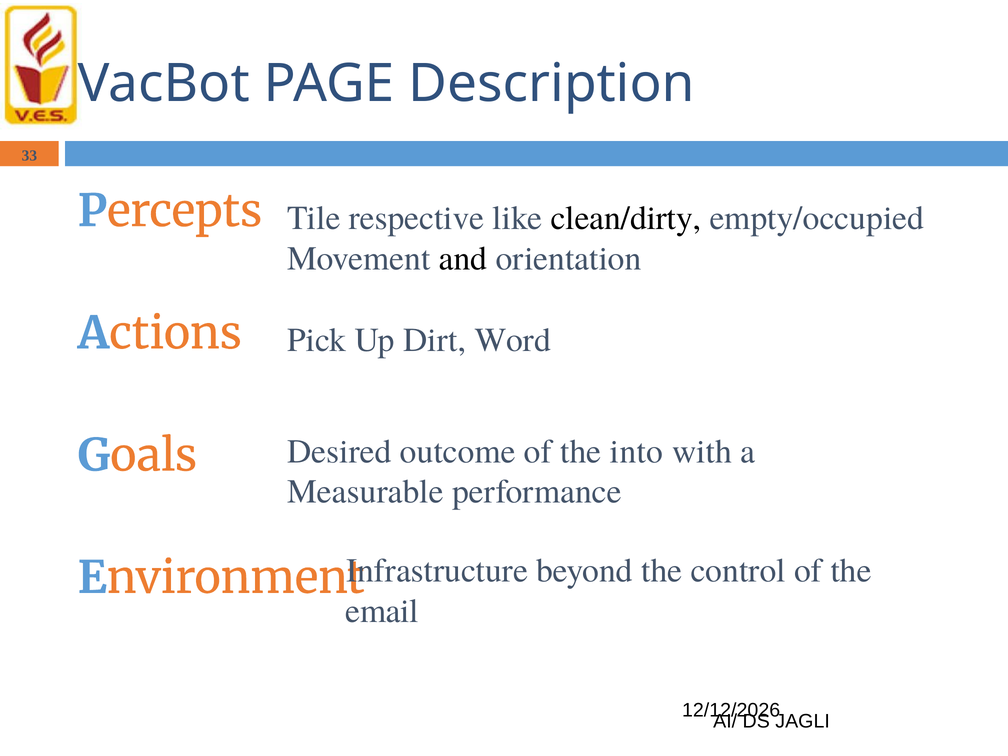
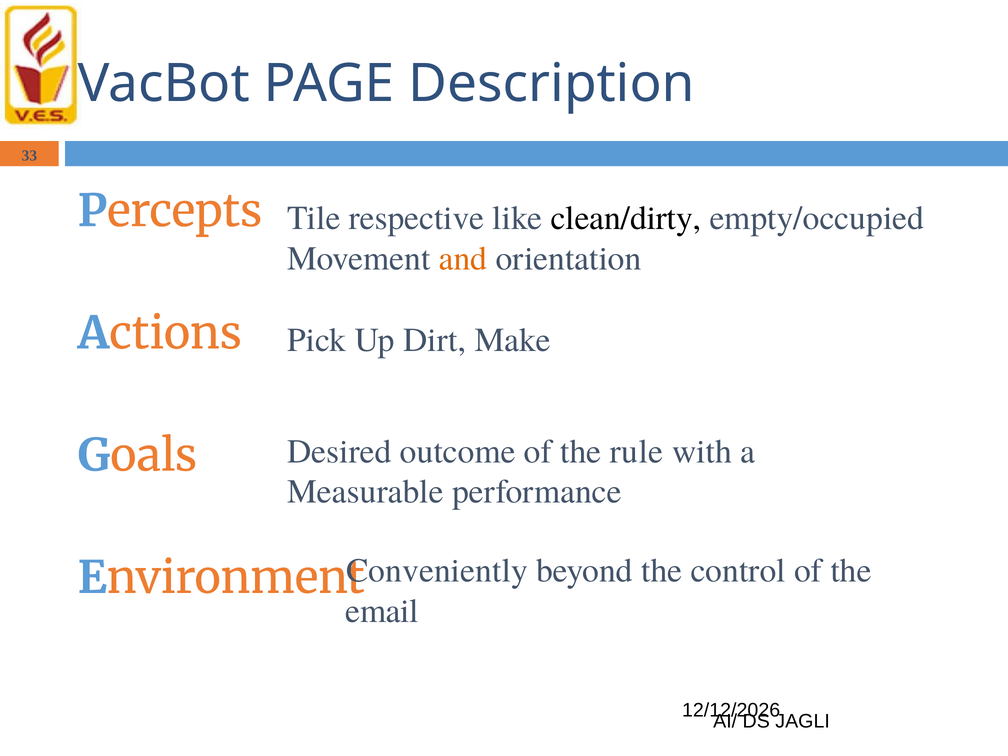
and colour: black -> orange
Word: Word -> Make
into: into -> rule
Infrastructure: Infrastructure -> Conveniently
